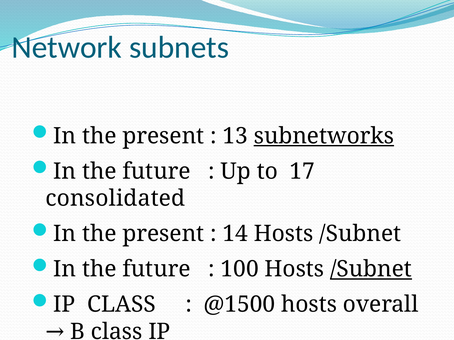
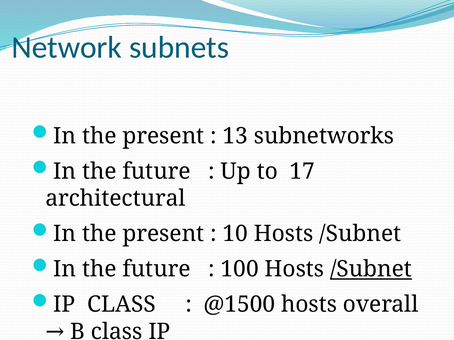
subnetworks underline: present -> none
consolidated: consolidated -> architectural
14: 14 -> 10
